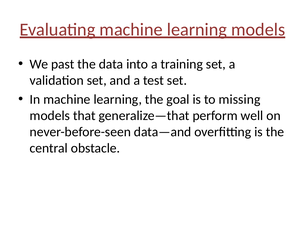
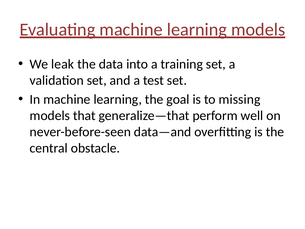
past: past -> leak
